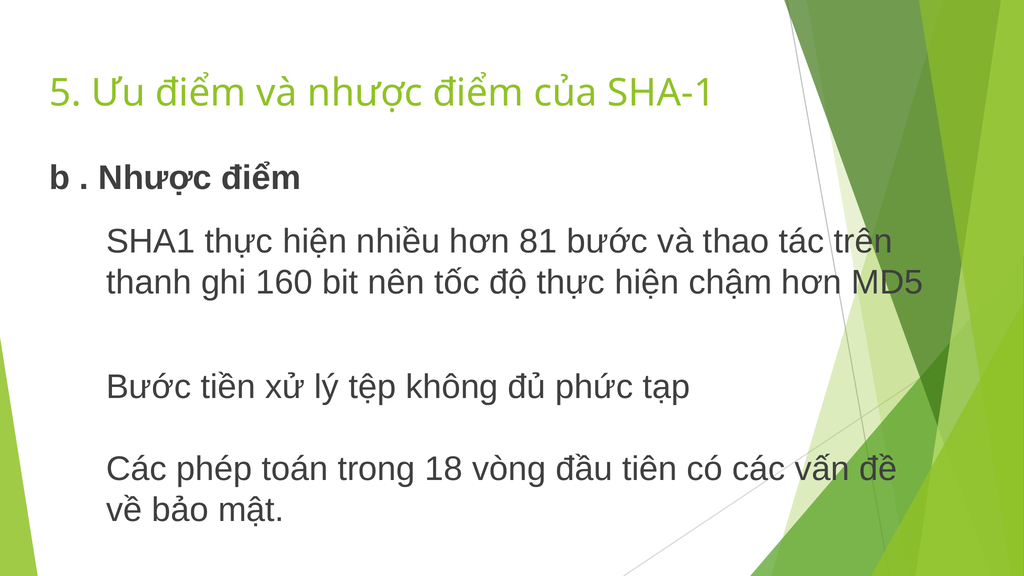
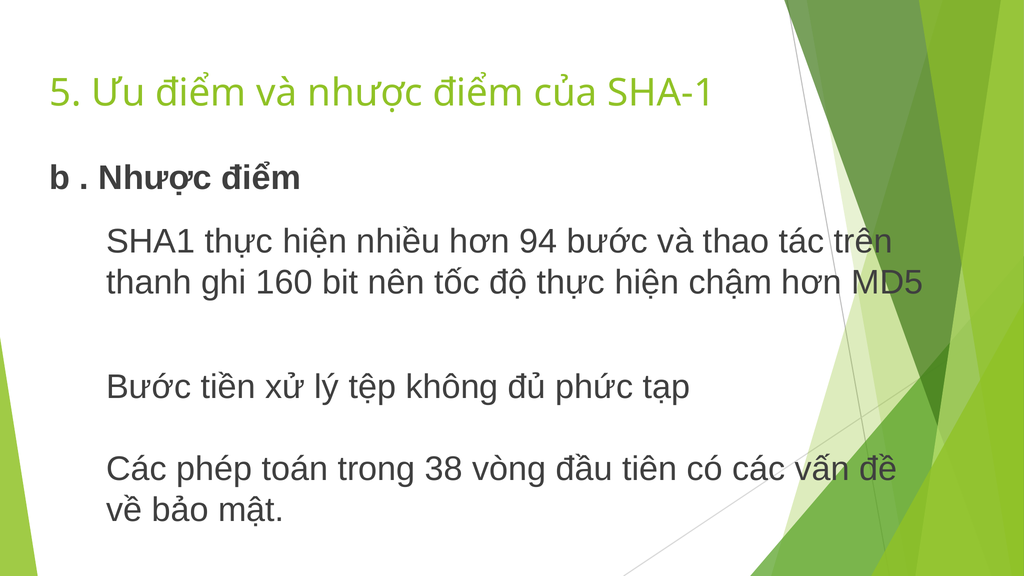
81: 81 -> 94
18: 18 -> 38
